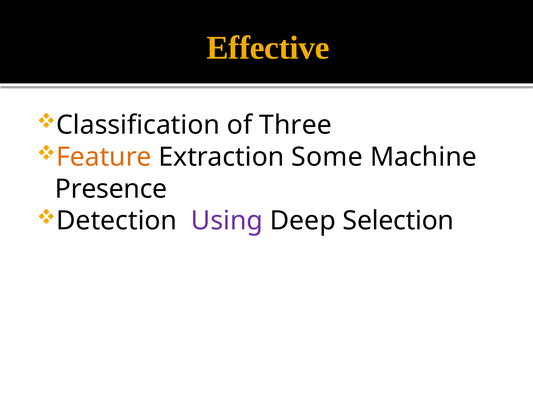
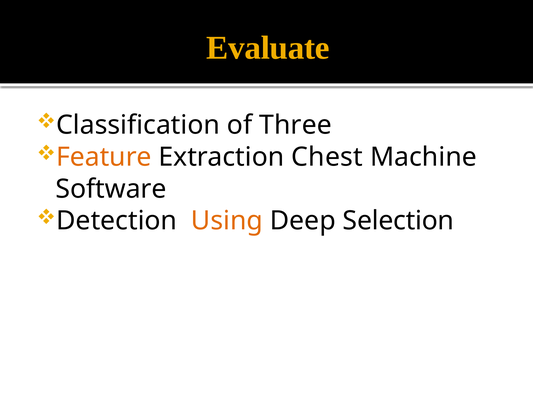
Effective: Effective -> Evaluate
Some: Some -> Chest
Presence: Presence -> Software
Using colour: purple -> orange
